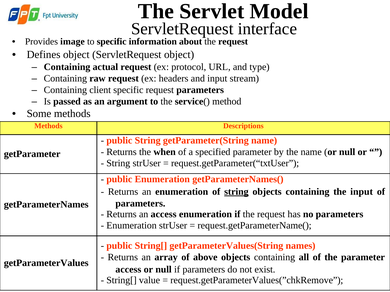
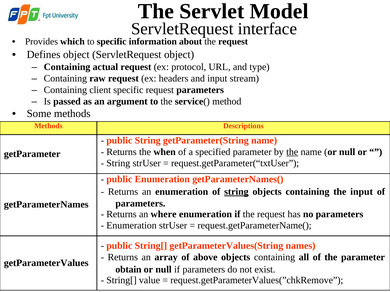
image: image -> which
the at (292, 152) underline: none -> present
an access: access -> where
access at (128, 270): access -> obtain
